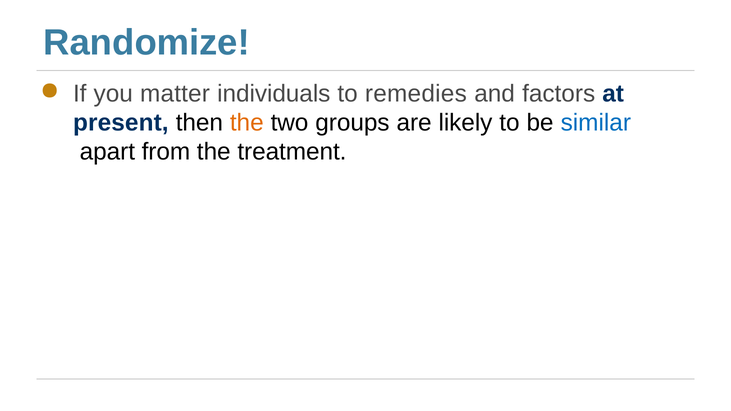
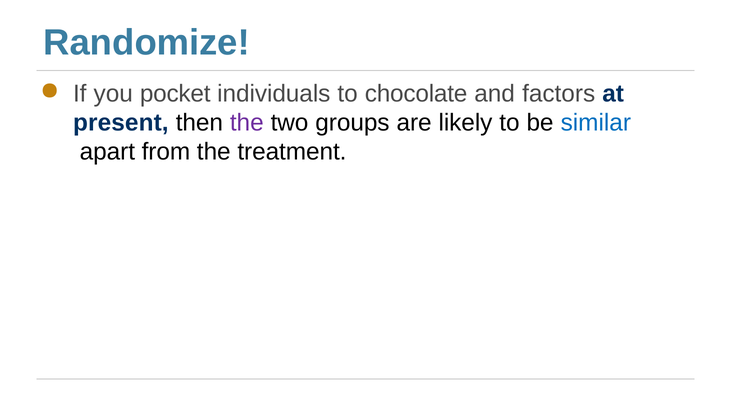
matter: matter -> pocket
remedies: remedies -> chocolate
the at (247, 123) colour: orange -> purple
